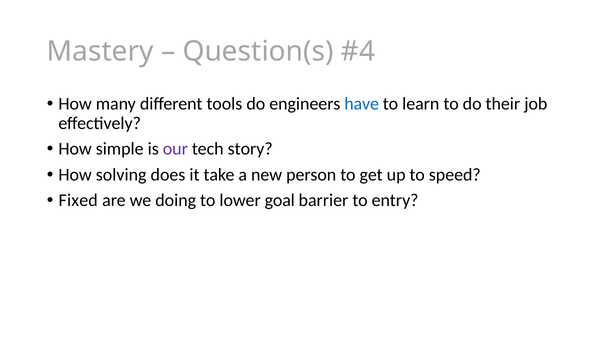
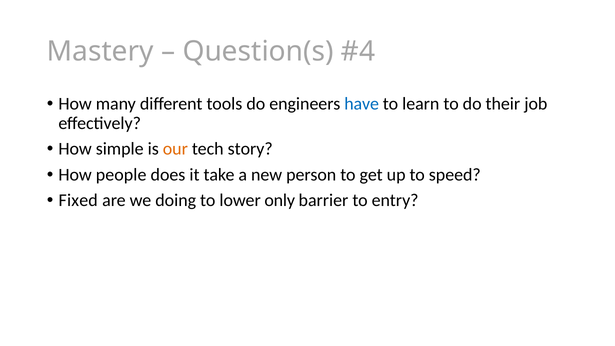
our colour: purple -> orange
solving: solving -> people
goal: goal -> only
